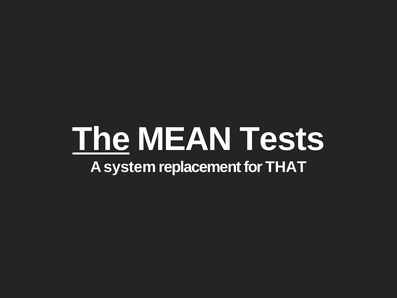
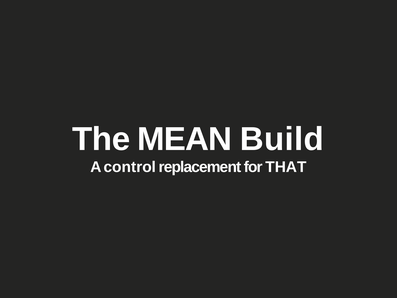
The underline: present -> none
Tests: Tests -> Build
system: system -> control
